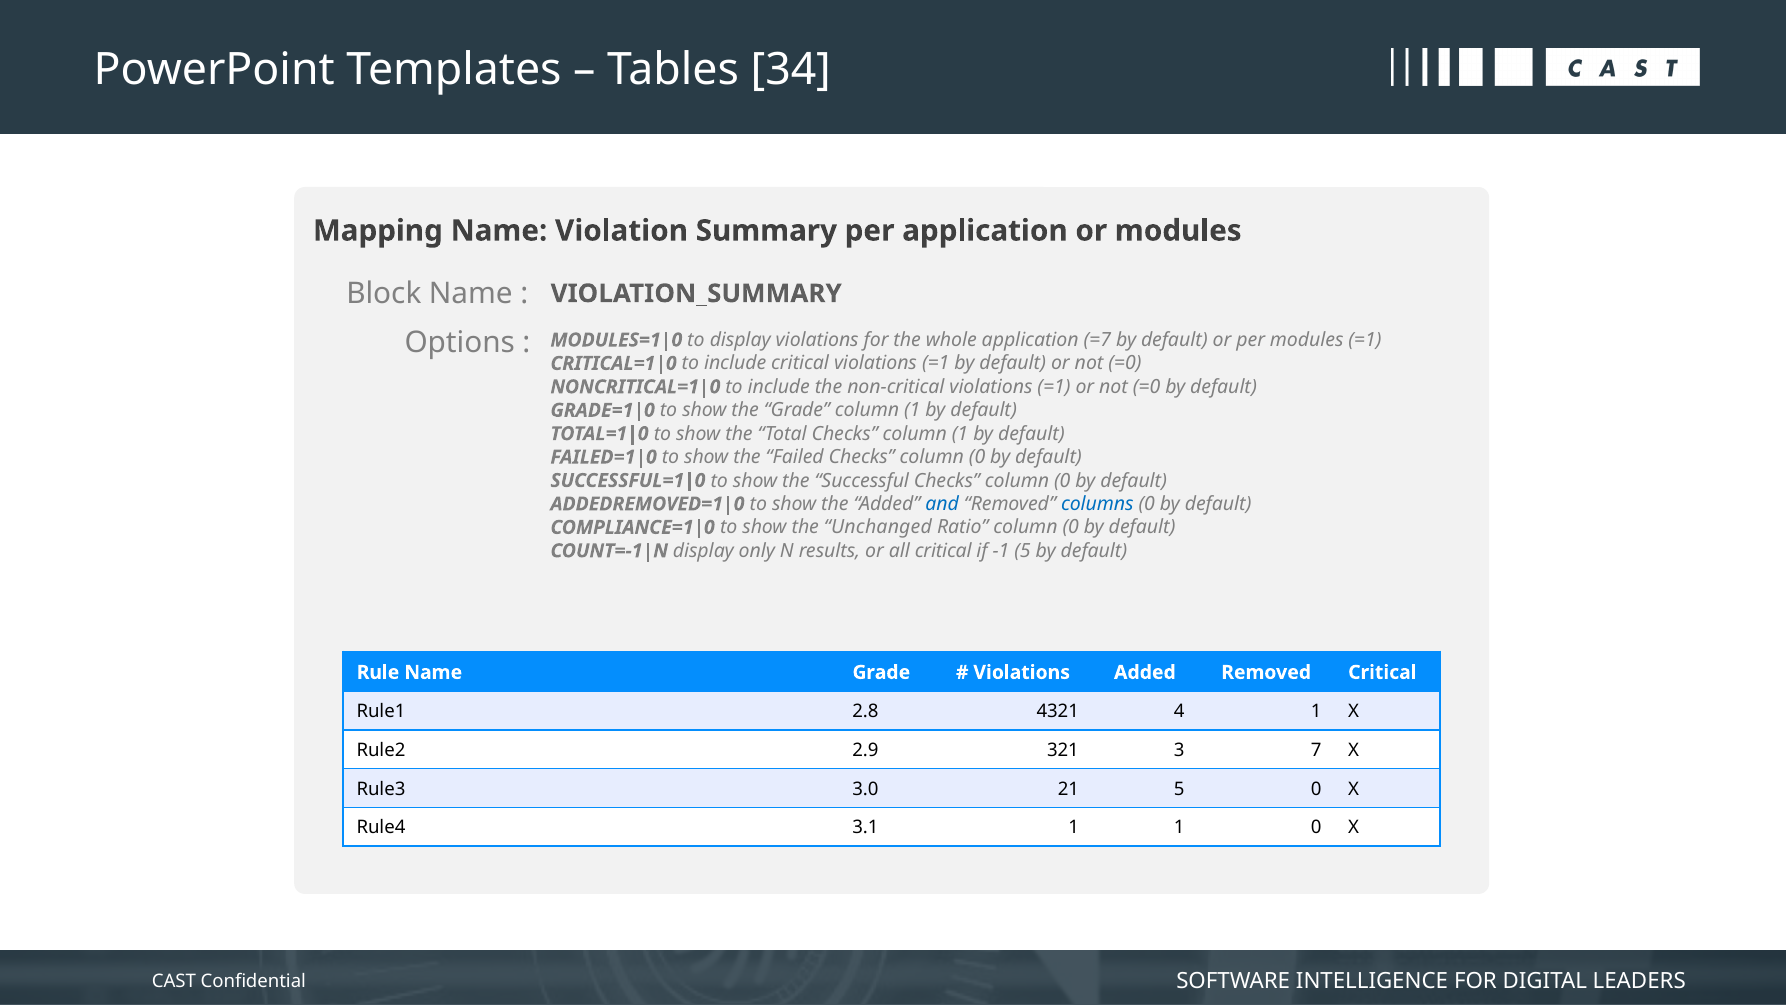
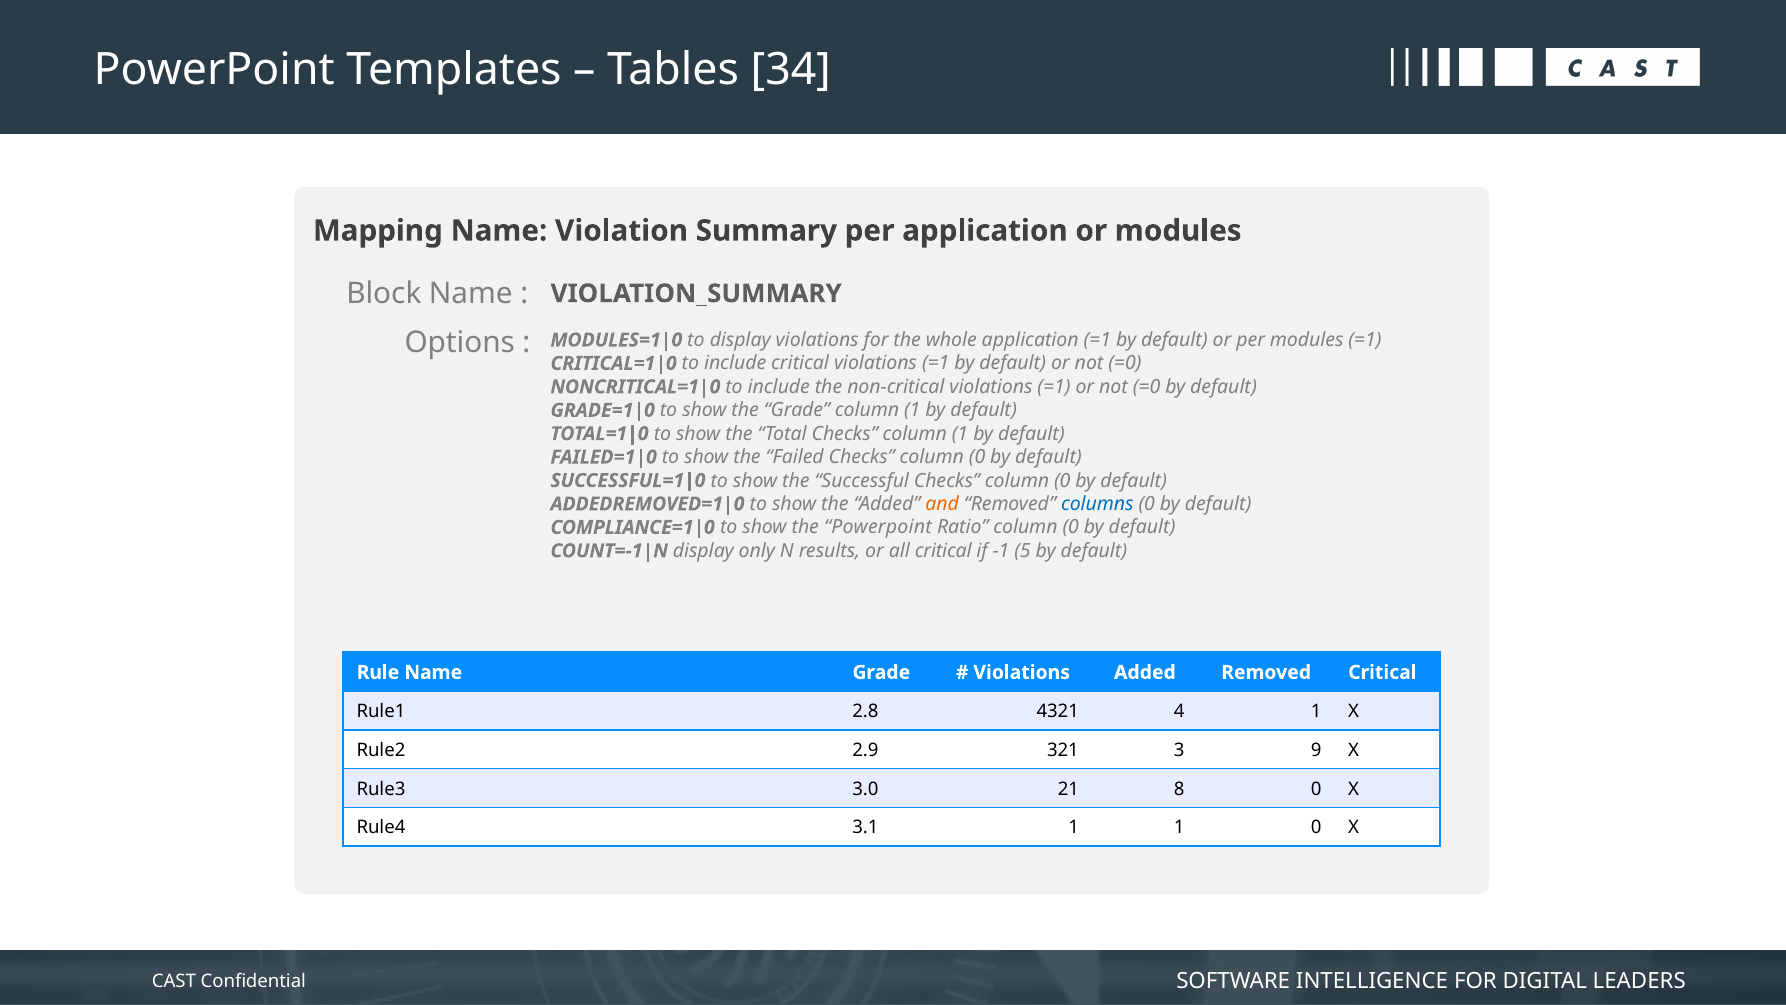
application =7: =7 -> =1
and colour: blue -> orange
the Unchanged: Unchanged -> Powerpoint
7: 7 -> 9
21 5: 5 -> 8
